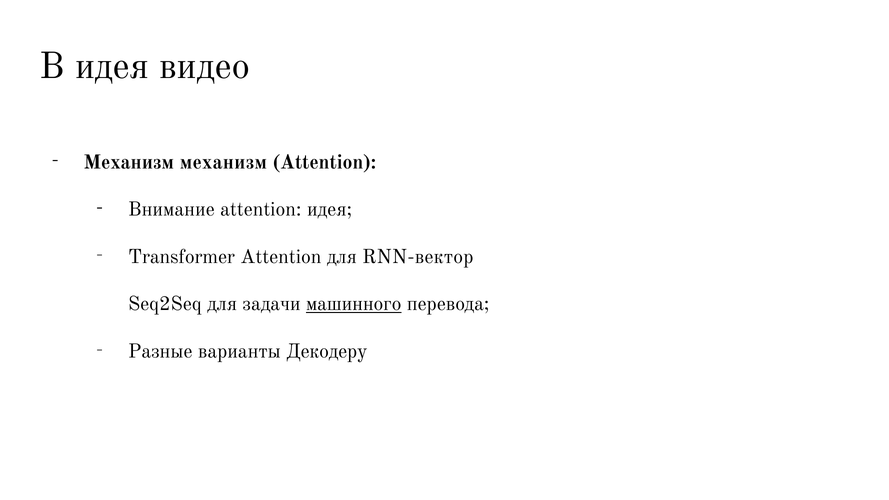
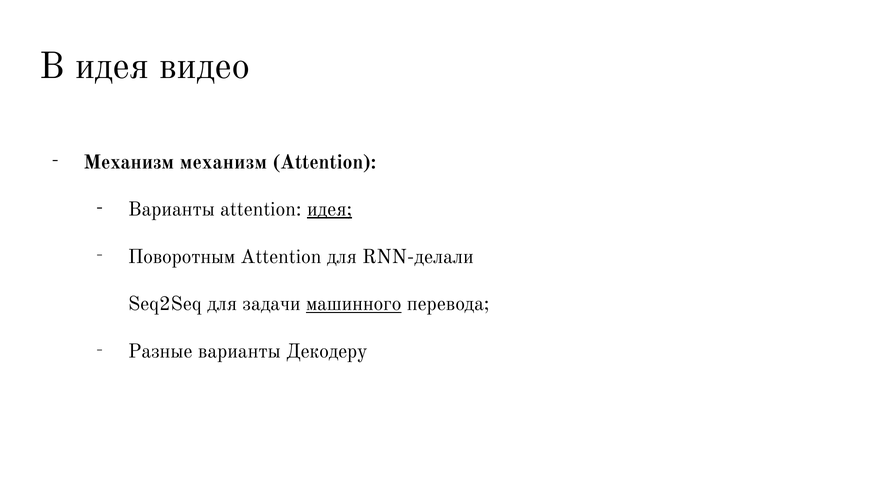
Внимание at (171, 209): Внимание -> Варианты
идея at (330, 209) underline: none -> present
Transformer: Transformer -> Поворотным
RNN-вектор: RNN-вектор -> RNN-делали
